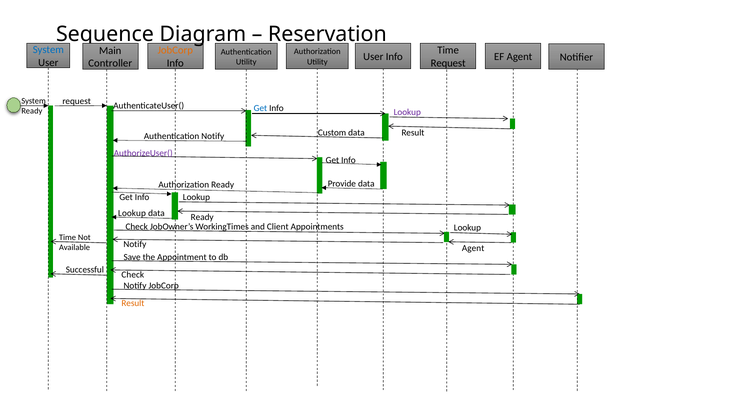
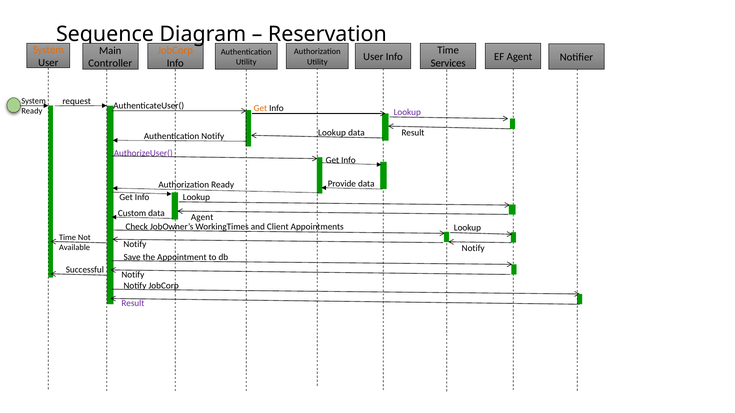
System at (48, 50) colour: blue -> orange
Request at (448, 63): Request -> Services
Get at (260, 108) colour: blue -> orange
Custom at (332, 133): Custom -> Lookup
Lookup at (132, 213): Lookup -> Custom
Ready at (202, 218): Ready -> Agent
Agent at (473, 248): Agent -> Notify
Check at (133, 275): Check -> Notify
Result at (133, 304) colour: orange -> purple
